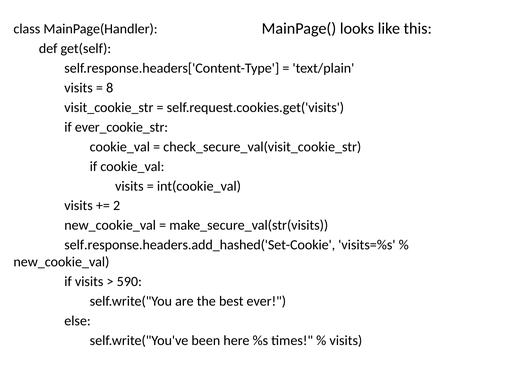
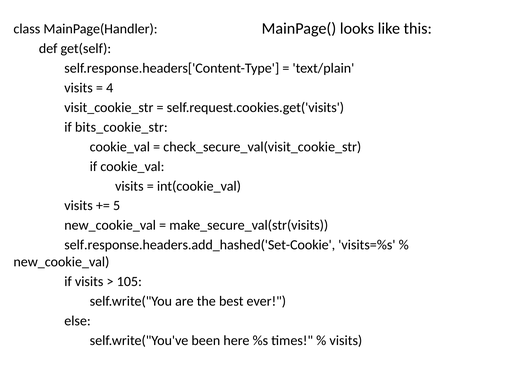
8: 8 -> 4
ever_cookie_str: ever_cookie_str -> bits_cookie_str
2: 2 -> 5
590: 590 -> 105
